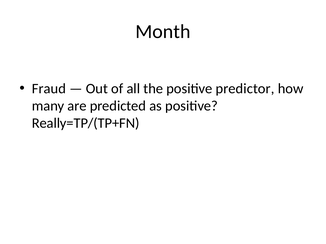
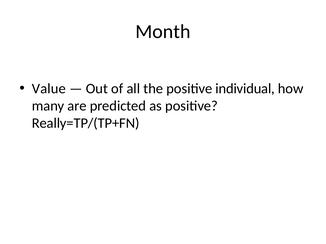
Fraud: Fraud -> Value
predictor: predictor -> individual
